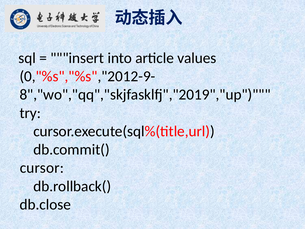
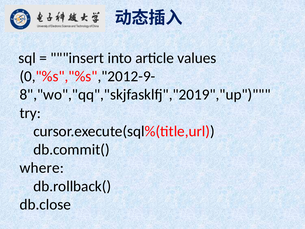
cursor: cursor -> where
